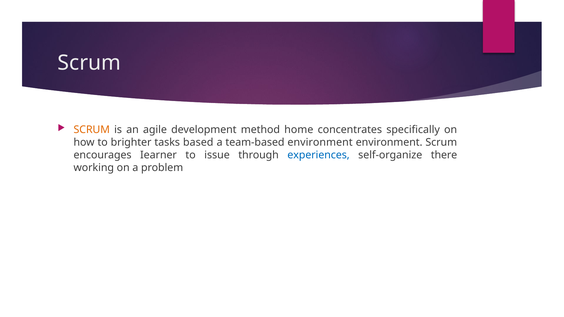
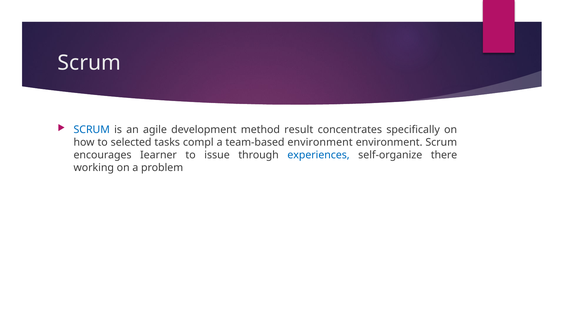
SCRUM at (92, 130) colour: orange -> blue
home: home -> result
brighter: brighter -> selected
based: based -> compl
